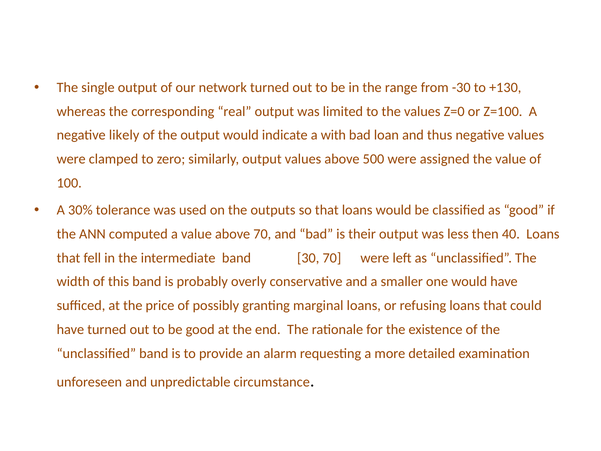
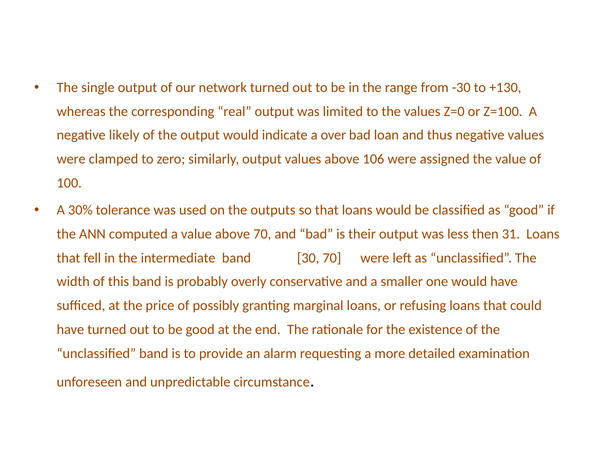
with: with -> over
500: 500 -> 106
40: 40 -> 31
